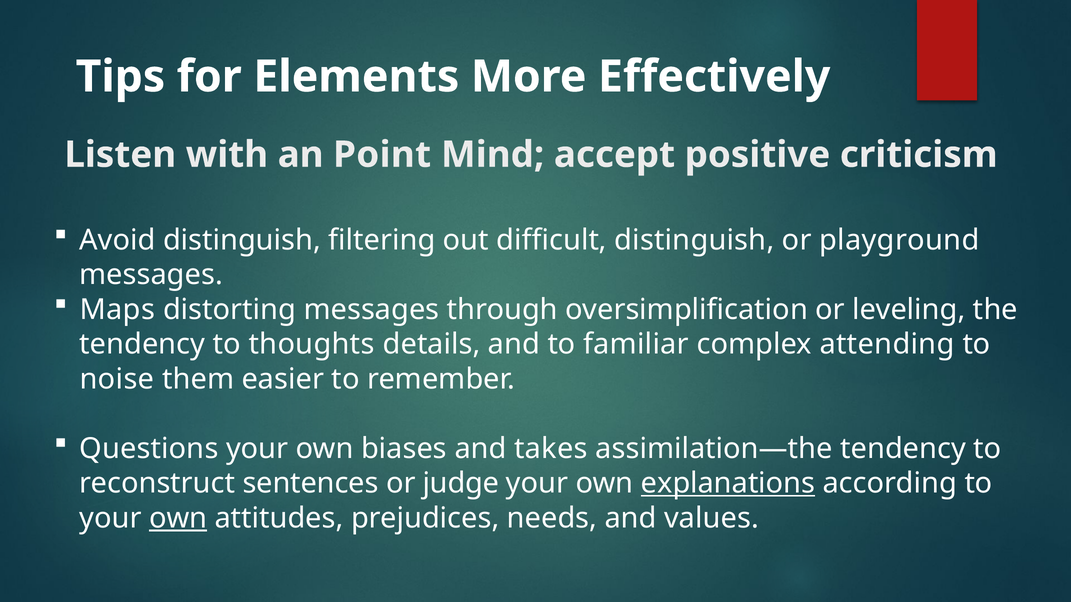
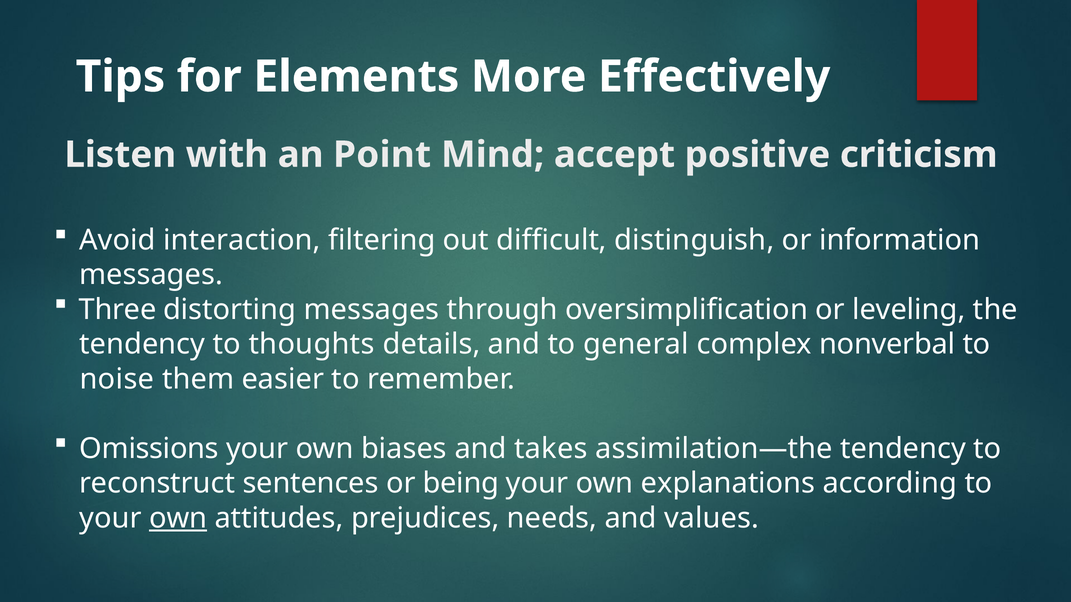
Avoid distinguish: distinguish -> interaction
playground: playground -> information
Maps: Maps -> Three
familiar: familiar -> general
attending: attending -> nonverbal
Questions: Questions -> Omissions
judge: judge -> being
explanations underline: present -> none
